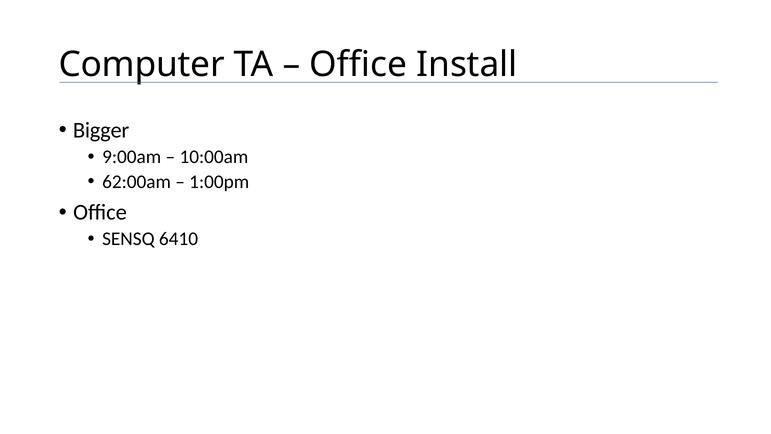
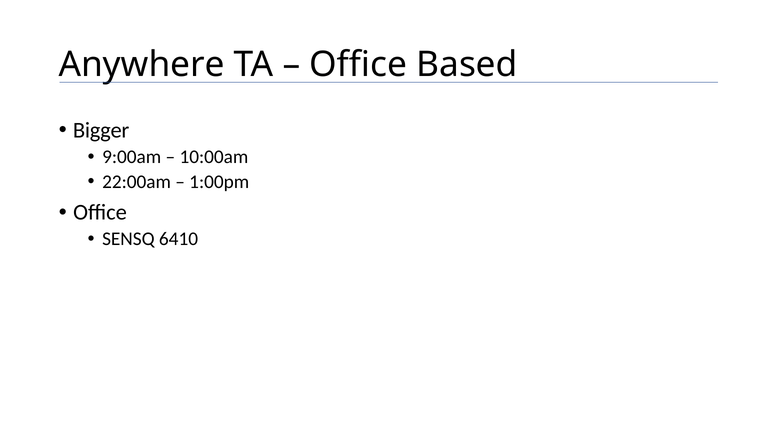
Computer: Computer -> Anywhere
Install: Install -> Based
62:00am: 62:00am -> 22:00am
